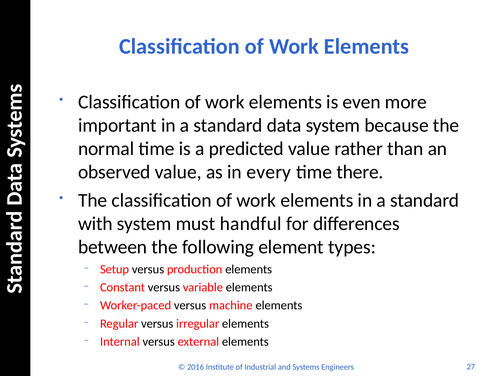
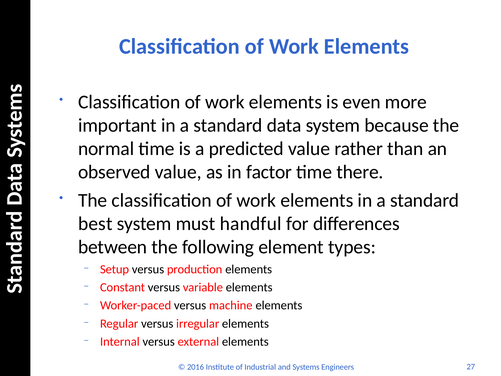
every: every -> factor
with: with -> best
